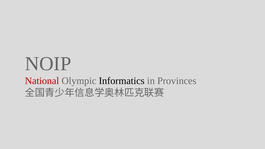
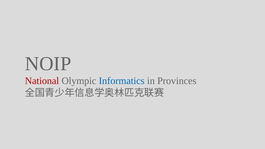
Informatics colour: black -> blue
